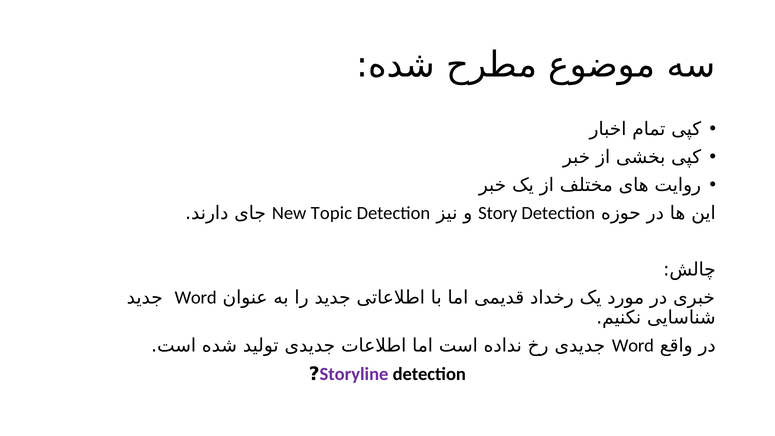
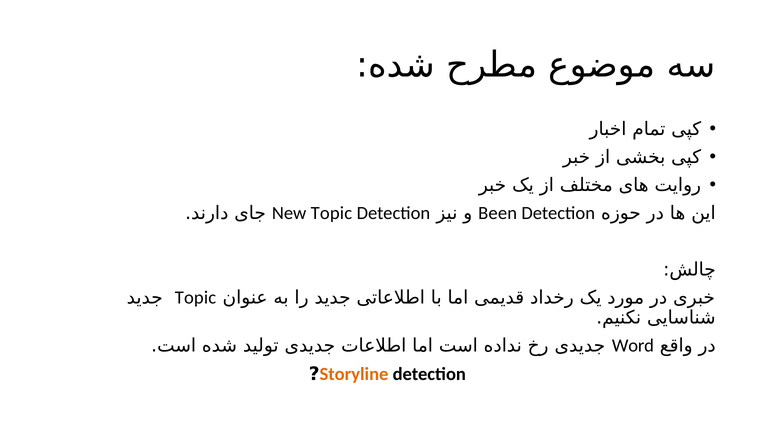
Story: Story -> Been
Word at (196, 298): Word -> Topic
Storyline colour: purple -> orange
